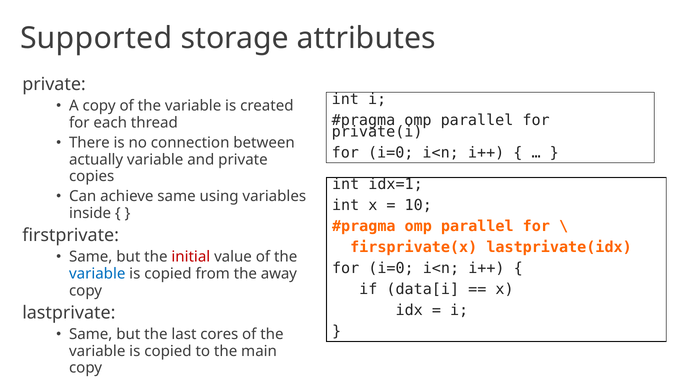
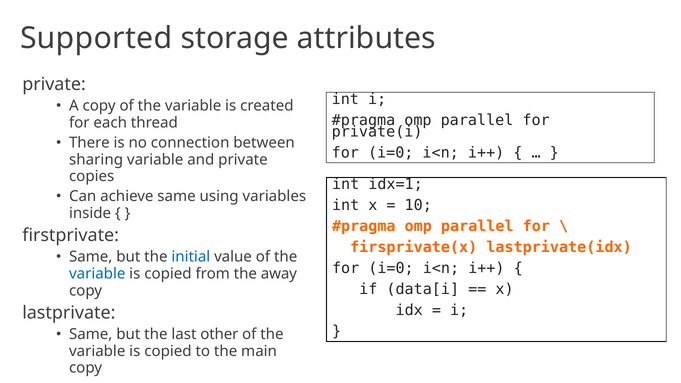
actually: actually -> sharing
initial colour: red -> blue
cores: cores -> other
